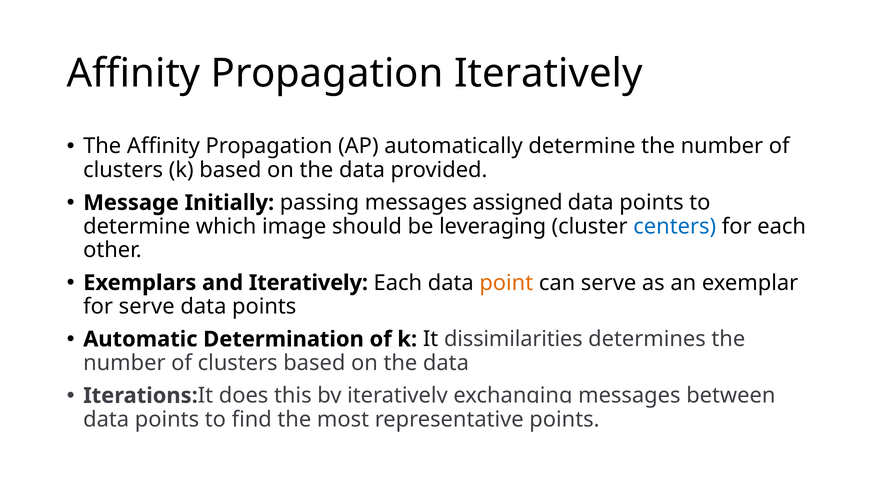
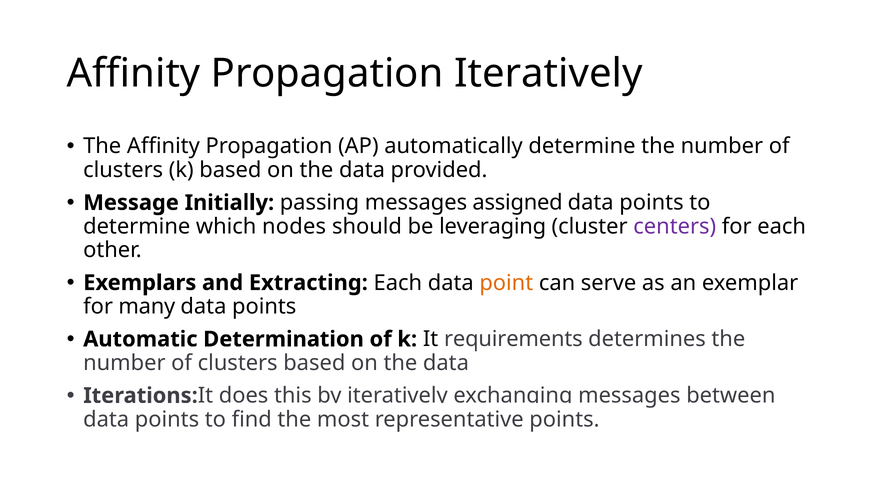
image: image -> nodes
centers colour: blue -> purple
and Iteratively: Iteratively -> Extracting
for serve: serve -> many
dissimilarities: dissimilarities -> requirements
